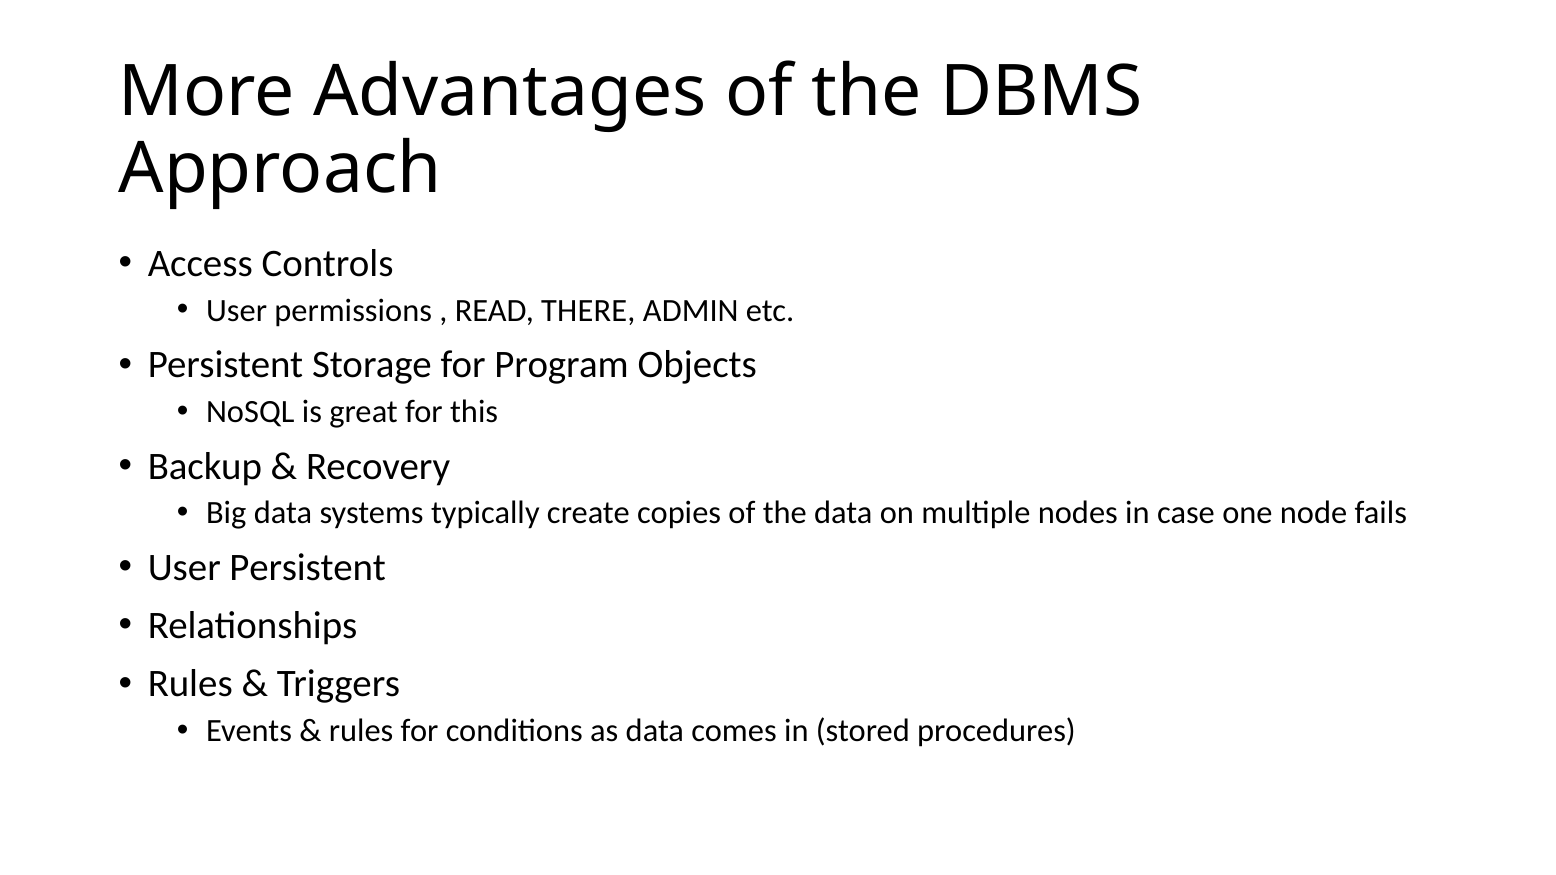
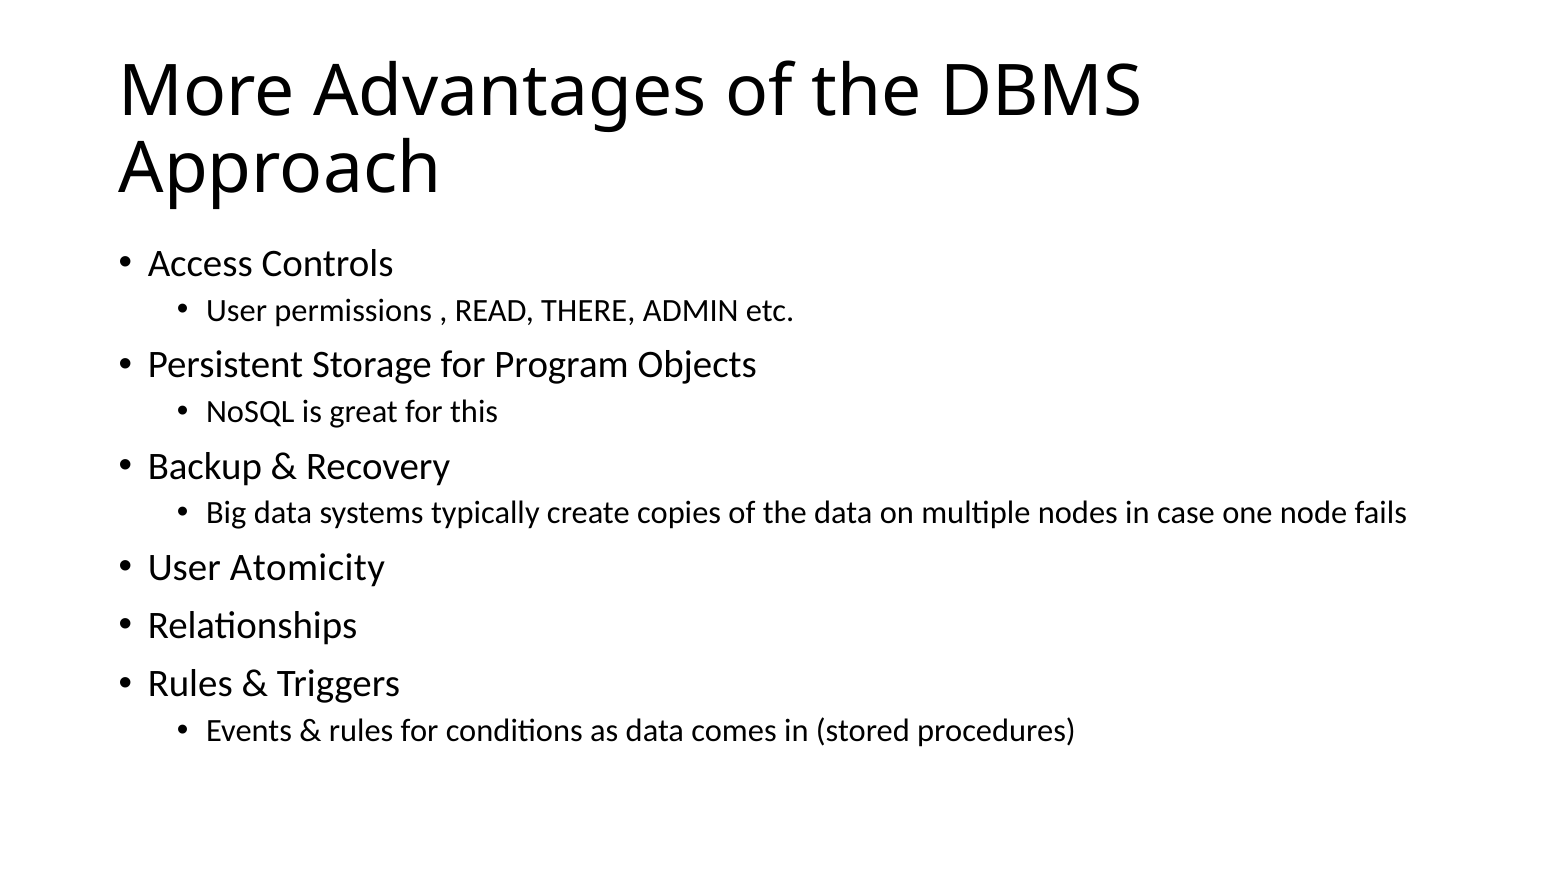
User Persistent: Persistent -> Atomicity
